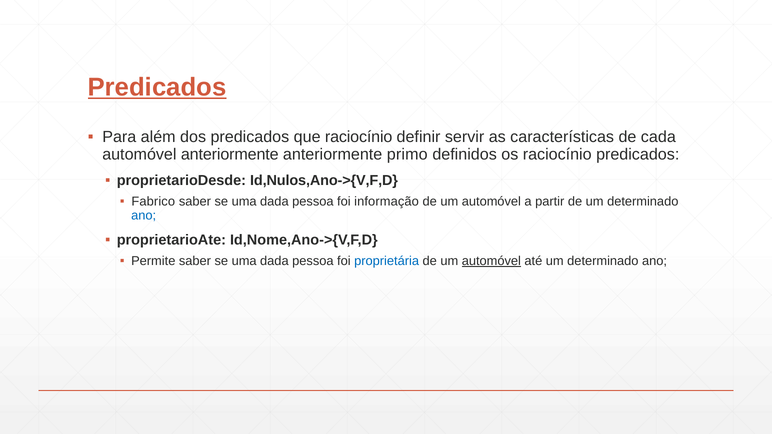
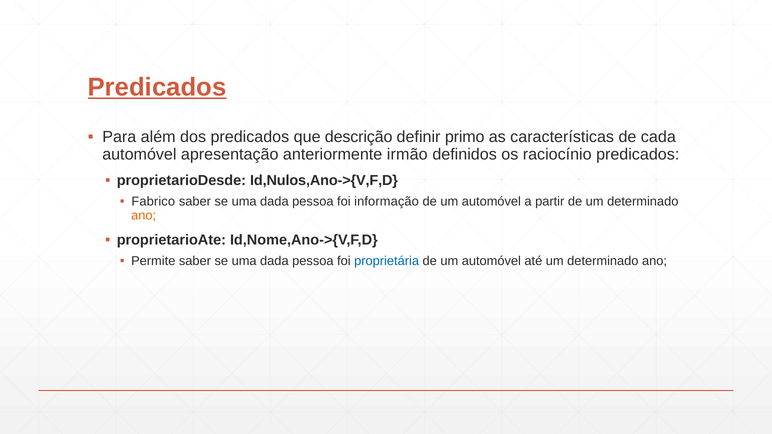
que raciocínio: raciocínio -> descrição
servir: servir -> primo
automóvel anteriormente: anteriormente -> apresentação
primo: primo -> irmão
ano at (144, 216) colour: blue -> orange
automóvel at (491, 261) underline: present -> none
